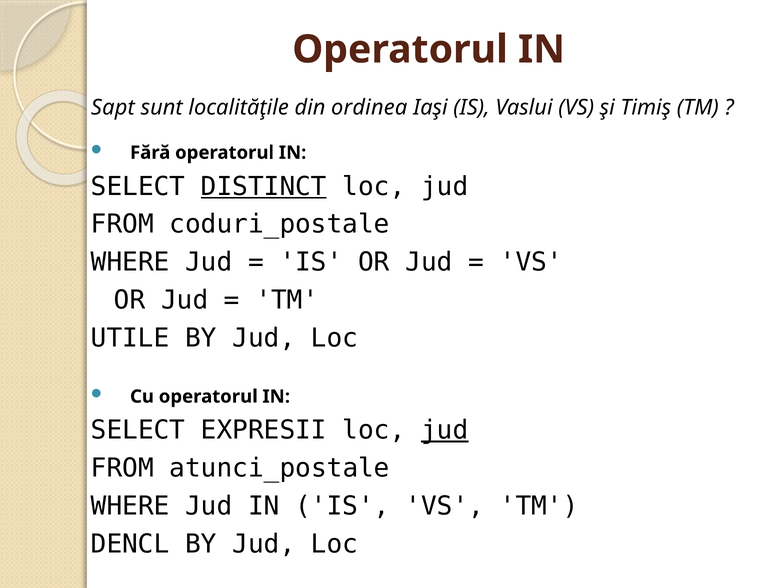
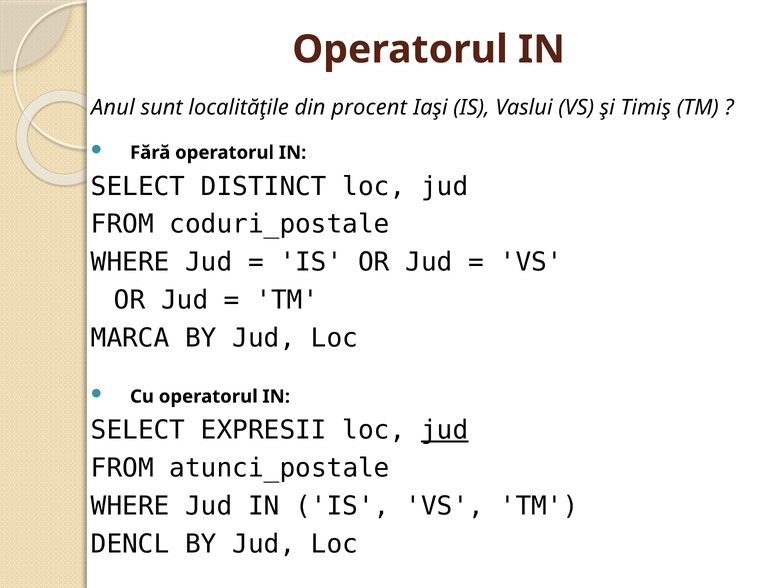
Sapt: Sapt -> Anul
ordinea: ordinea -> procent
DISTINCT underline: present -> none
UTILE: UTILE -> MARCA
